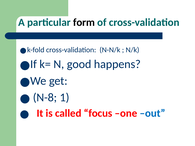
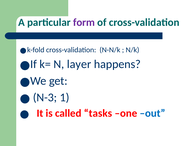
form colour: black -> purple
good: good -> layer
N-8: N-8 -> N-3
focus: focus -> tasks
